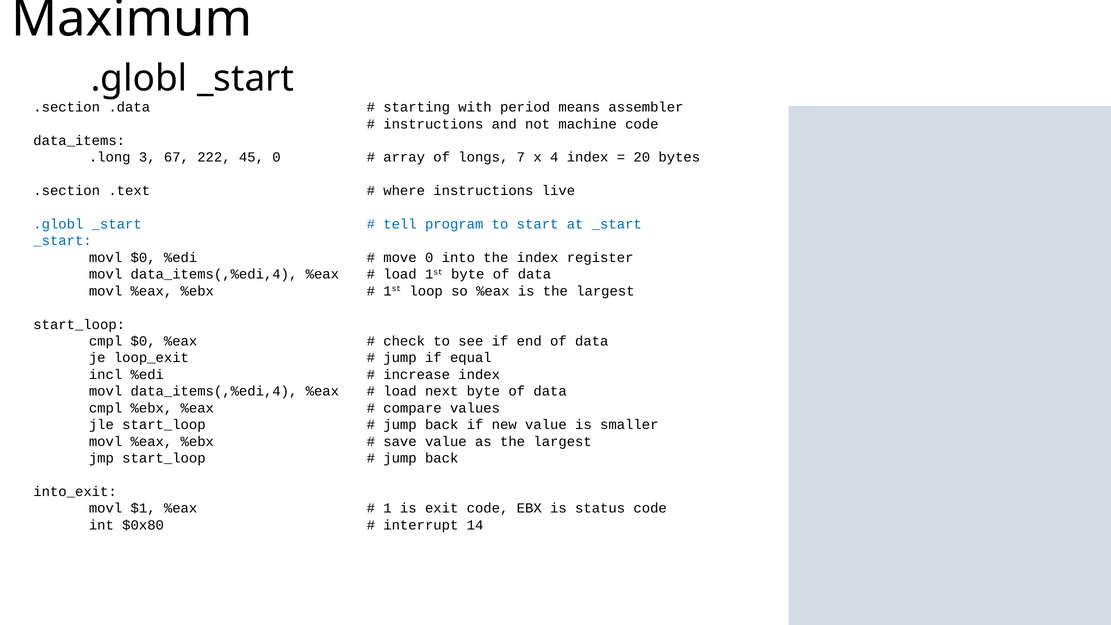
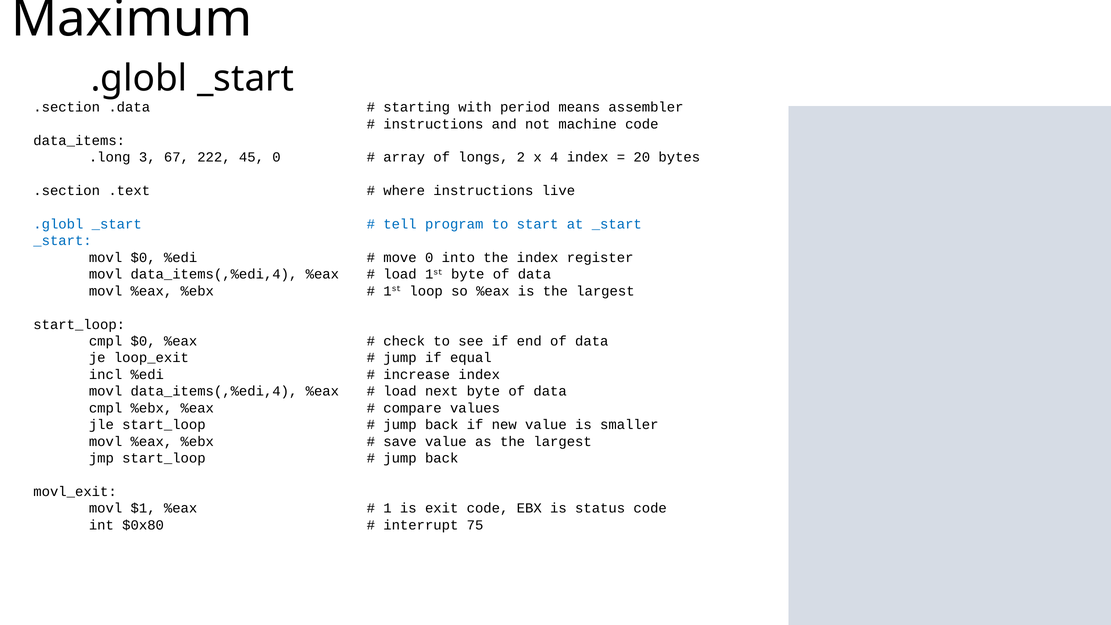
7: 7 -> 2
into_exit: into_exit -> movl_exit
14: 14 -> 75
